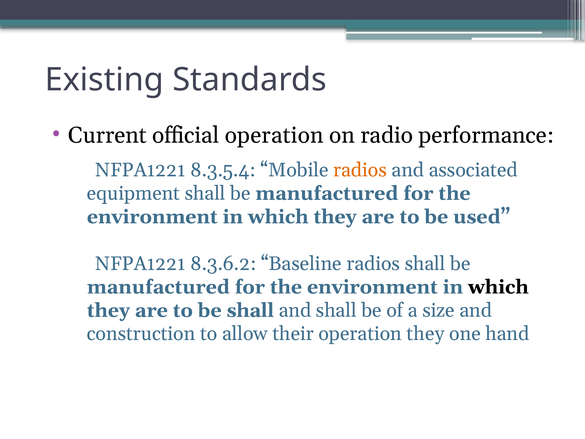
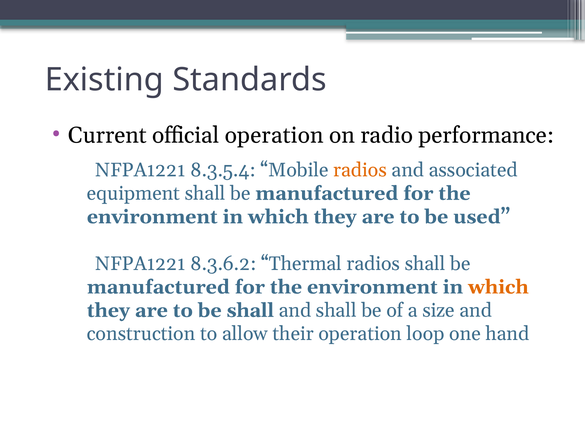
Baseline: Baseline -> Thermal
which at (498, 287) colour: black -> orange
operation they: they -> loop
